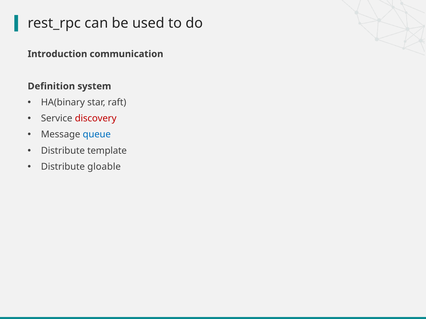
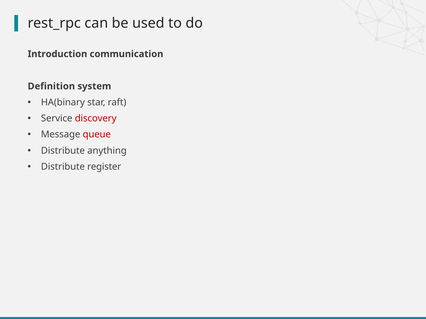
queue colour: blue -> red
template: template -> anything
gloable: gloable -> register
